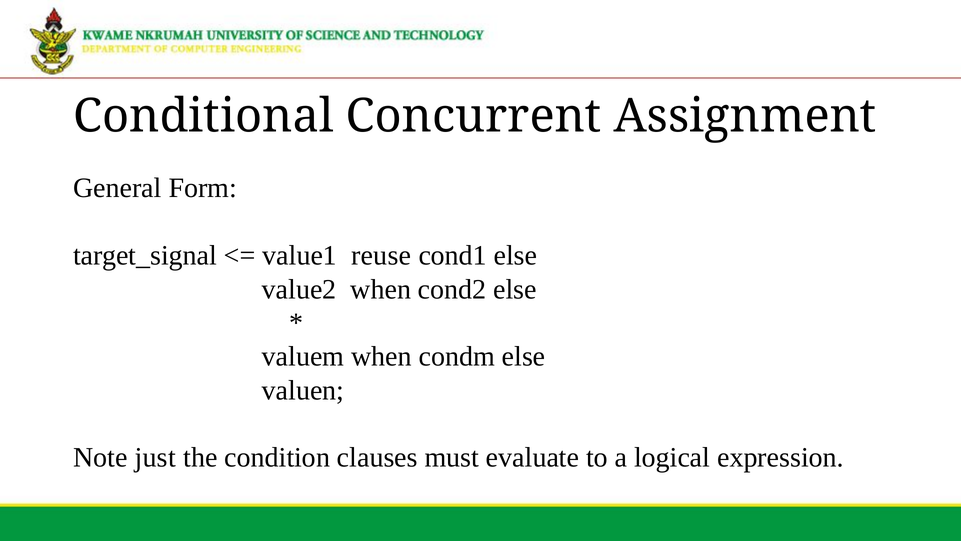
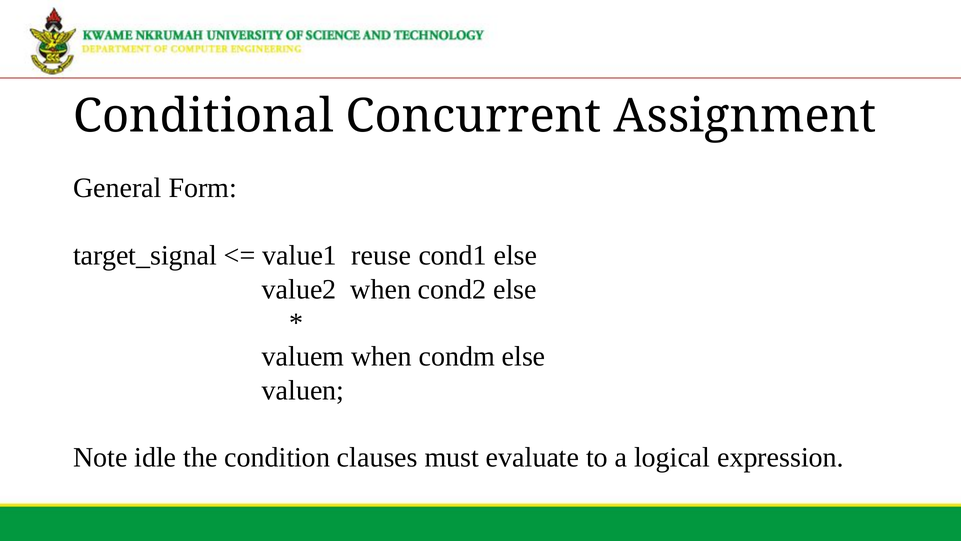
just: just -> idle
